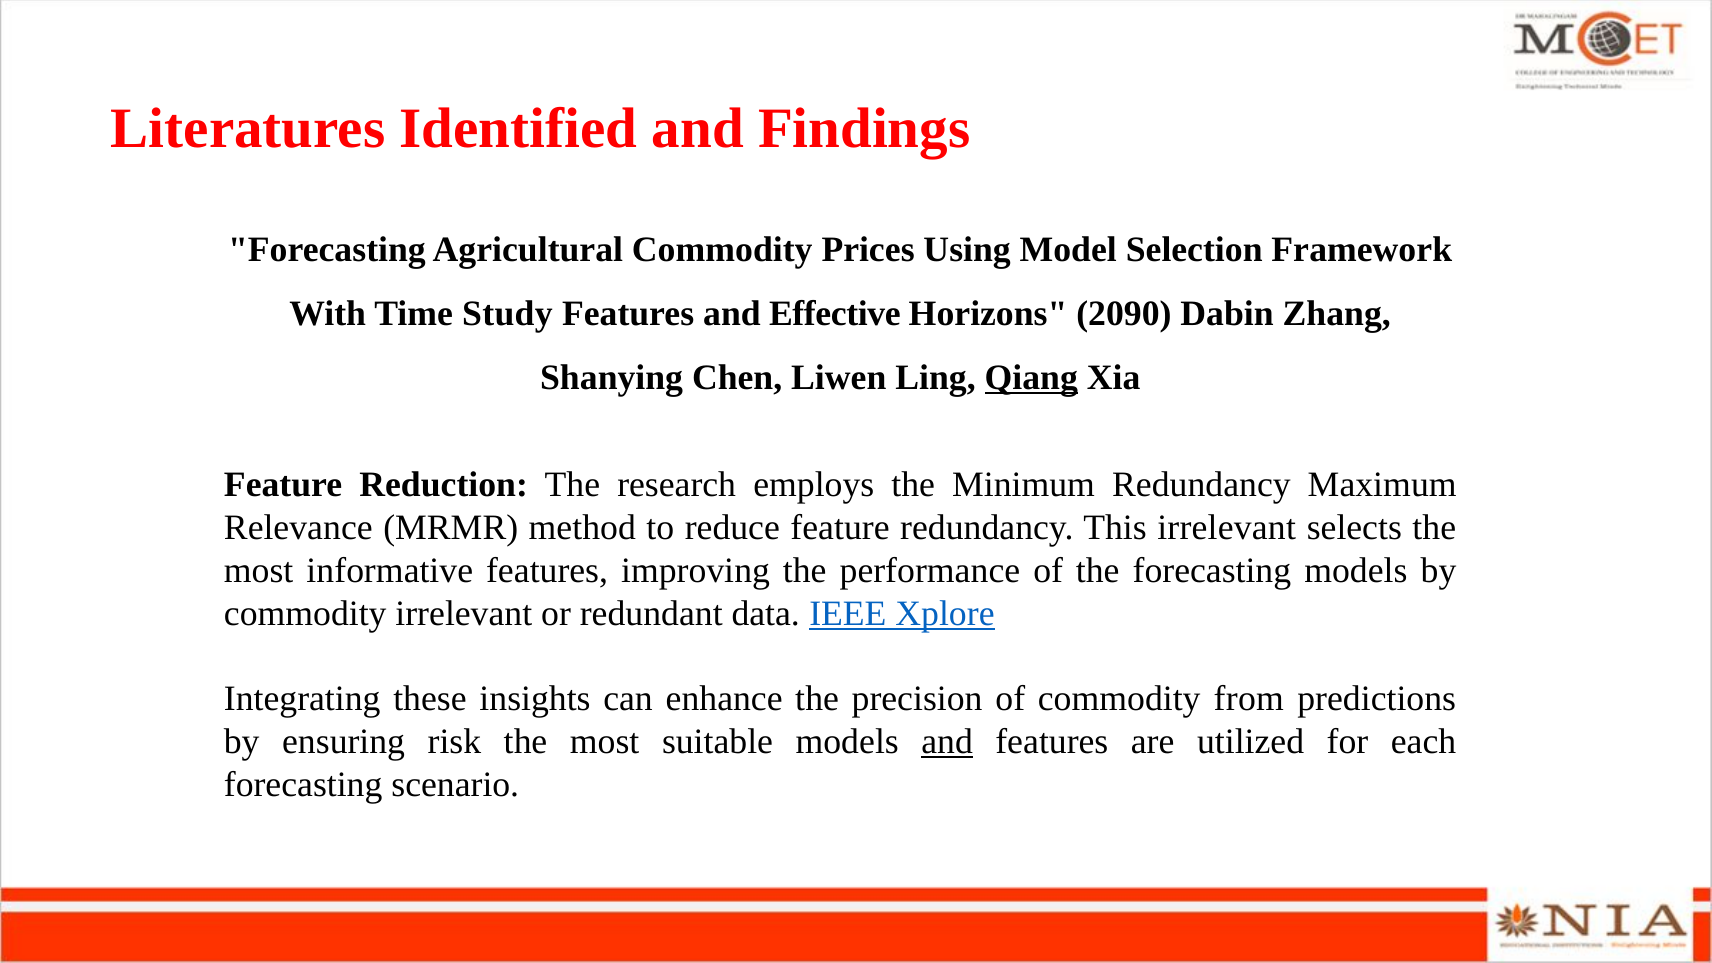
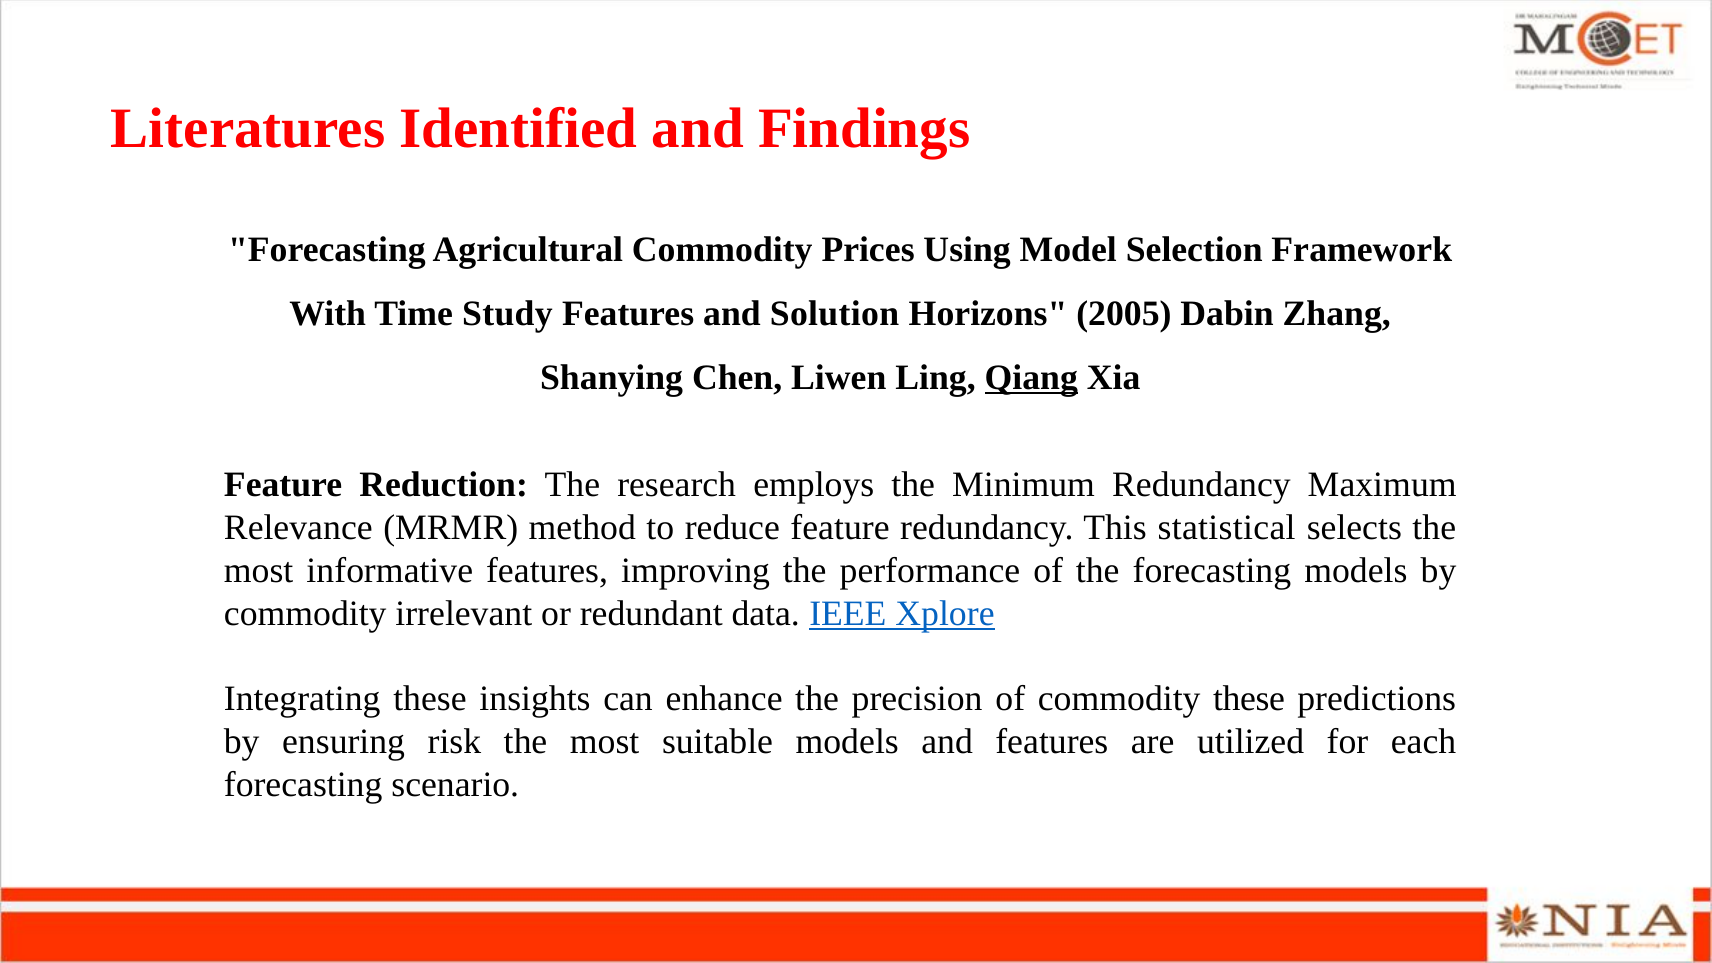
Effective: Effective -> Solution
2090: 2090 -> 2005
This irrelevant: irrelevant -> statistical
commodity from: from -> these
and at (947, 742) underline: present -> none
